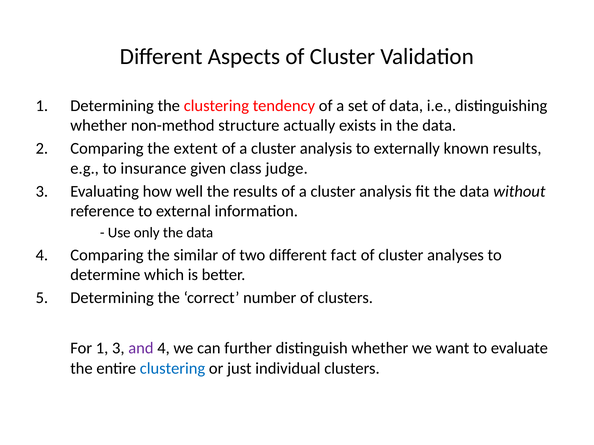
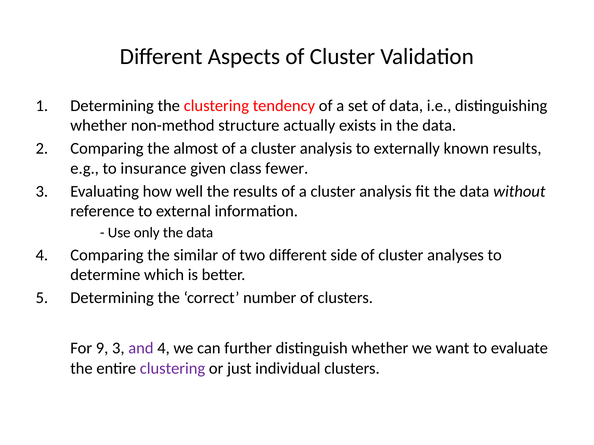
extent: extent -> almost
judge: judge -> fewer
fact: fact -> side
For 1: 1 -> 9
clustering at (173, 369) colour: blue -> purple
